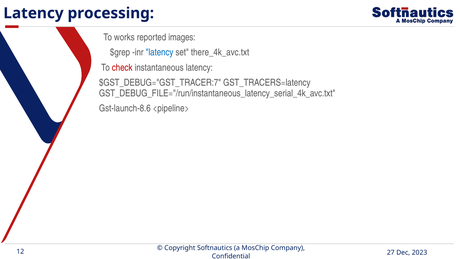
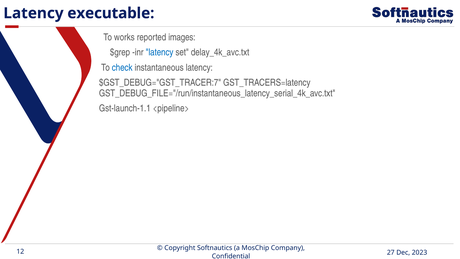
processing: processing -> executable
there_4k_avc.txt: there_4k_avc.txt -> delay_4k_avc.txt
check colour: red -> blue
Gst-launch-8.6: Gst-launch-8.6 -> Gst-launch-1.1
